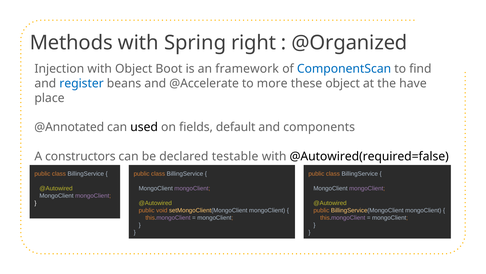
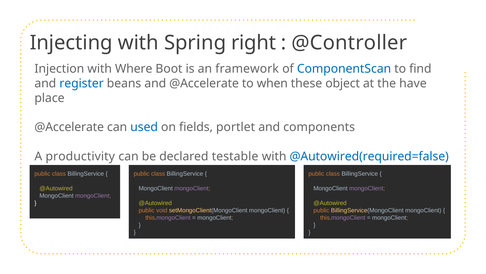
Methods: Methods -> Injecting
@Organized: @Organized -> @Controller
with Object: Object -> Where
more: more -> when
@Annotated at (69, 127): @Annotated -> @Accelerate
used colour: black -> blue
default: default -> portlet
constructors: constructors -> productivity
@Autowired(required=false colour: black -> blue
